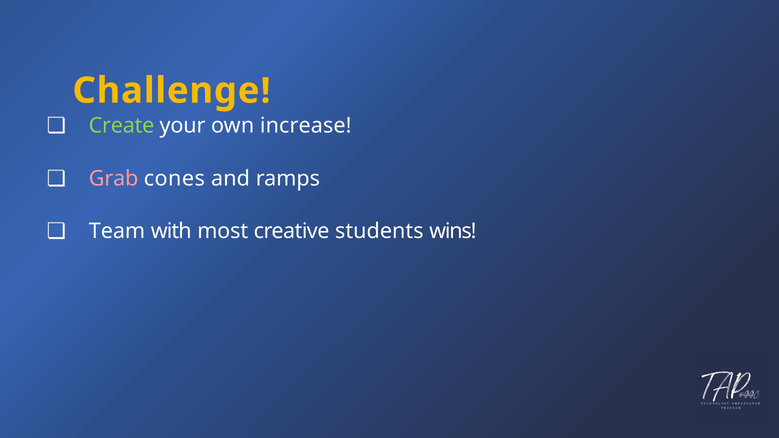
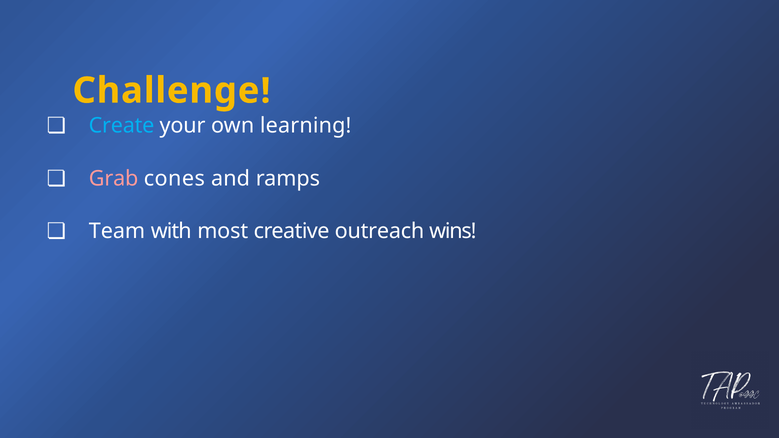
Create colour: light green -> light blue
increase: increase -> learning
students: students -> outreach
